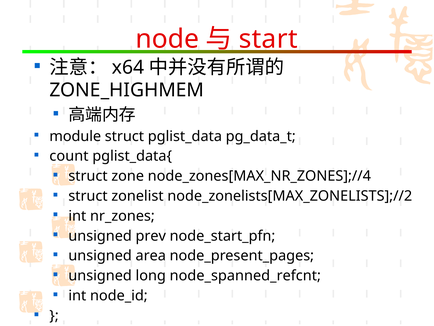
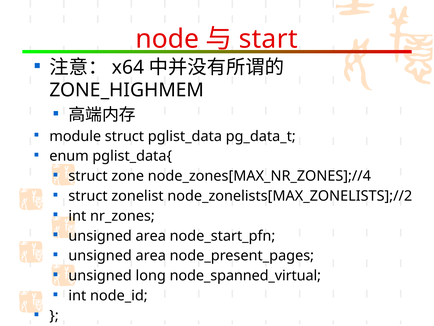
count: count -> enum
prev at (151, 236): prev -> area
node_spanned_refcnt: node_spanned_refcnt -> node_spanned_virtual
